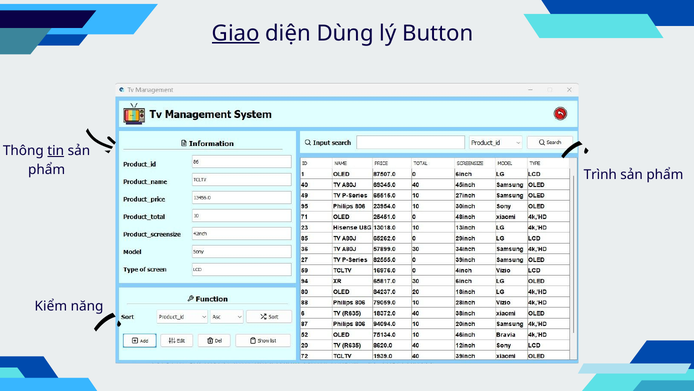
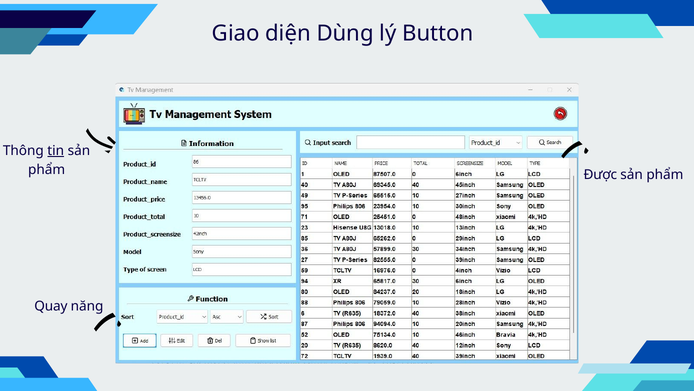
Giao underline: present -> none
Trình: Trình -> Được
Kiểm: Kiểm -> Quay
